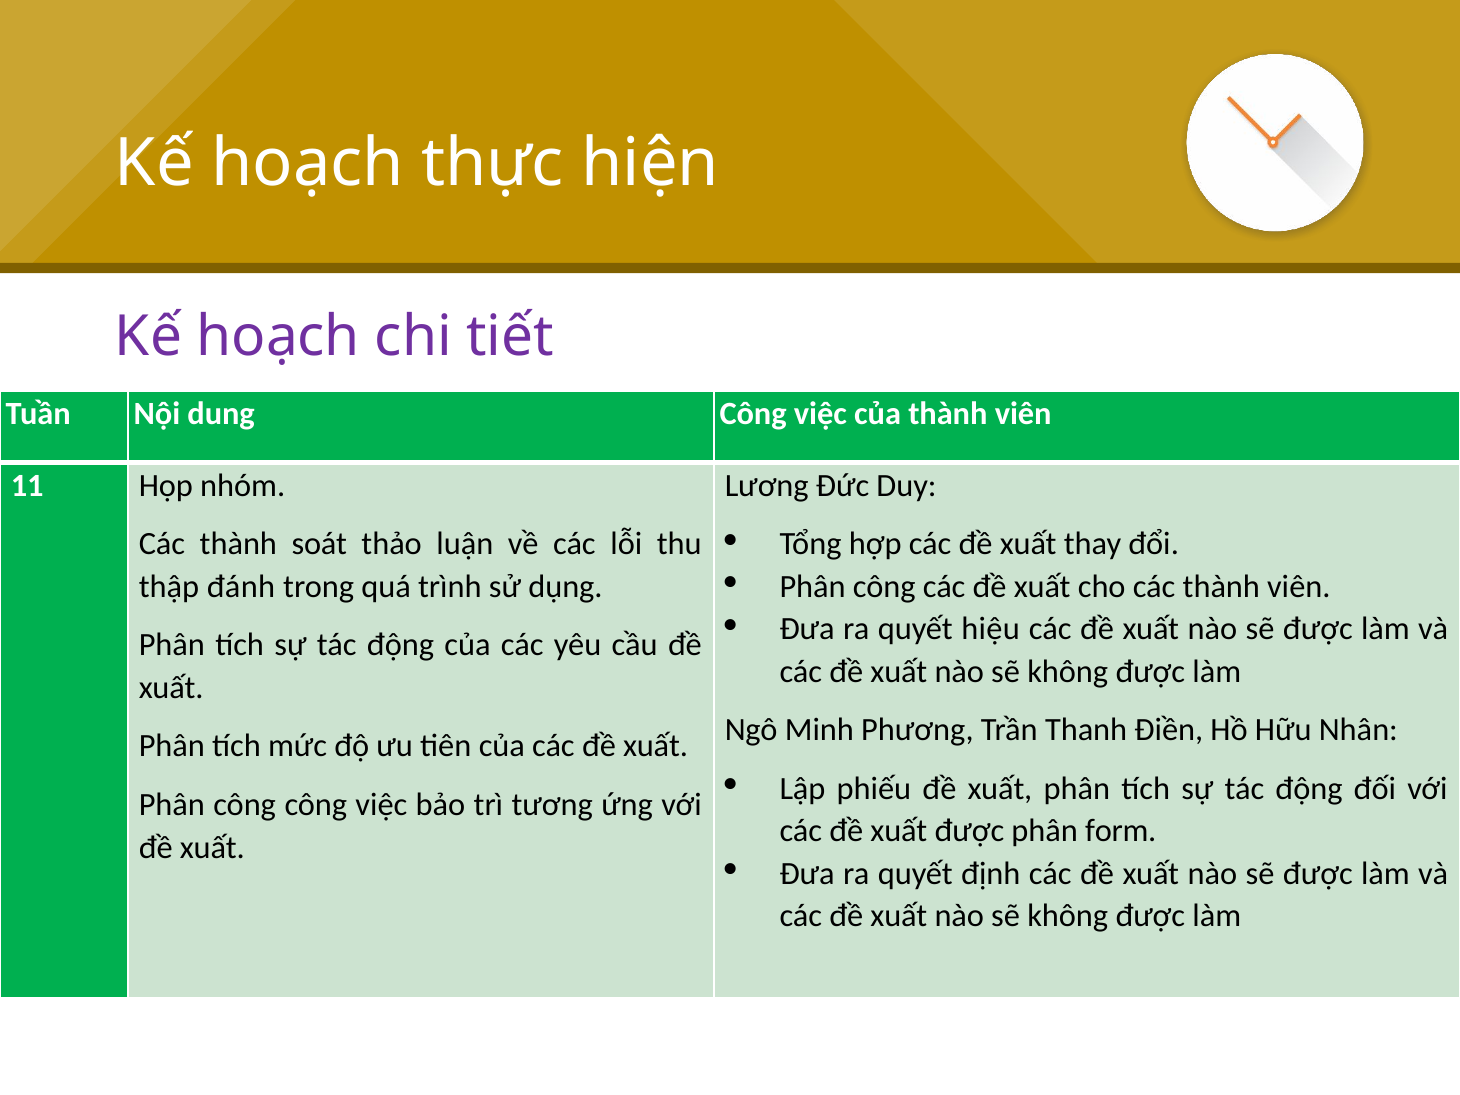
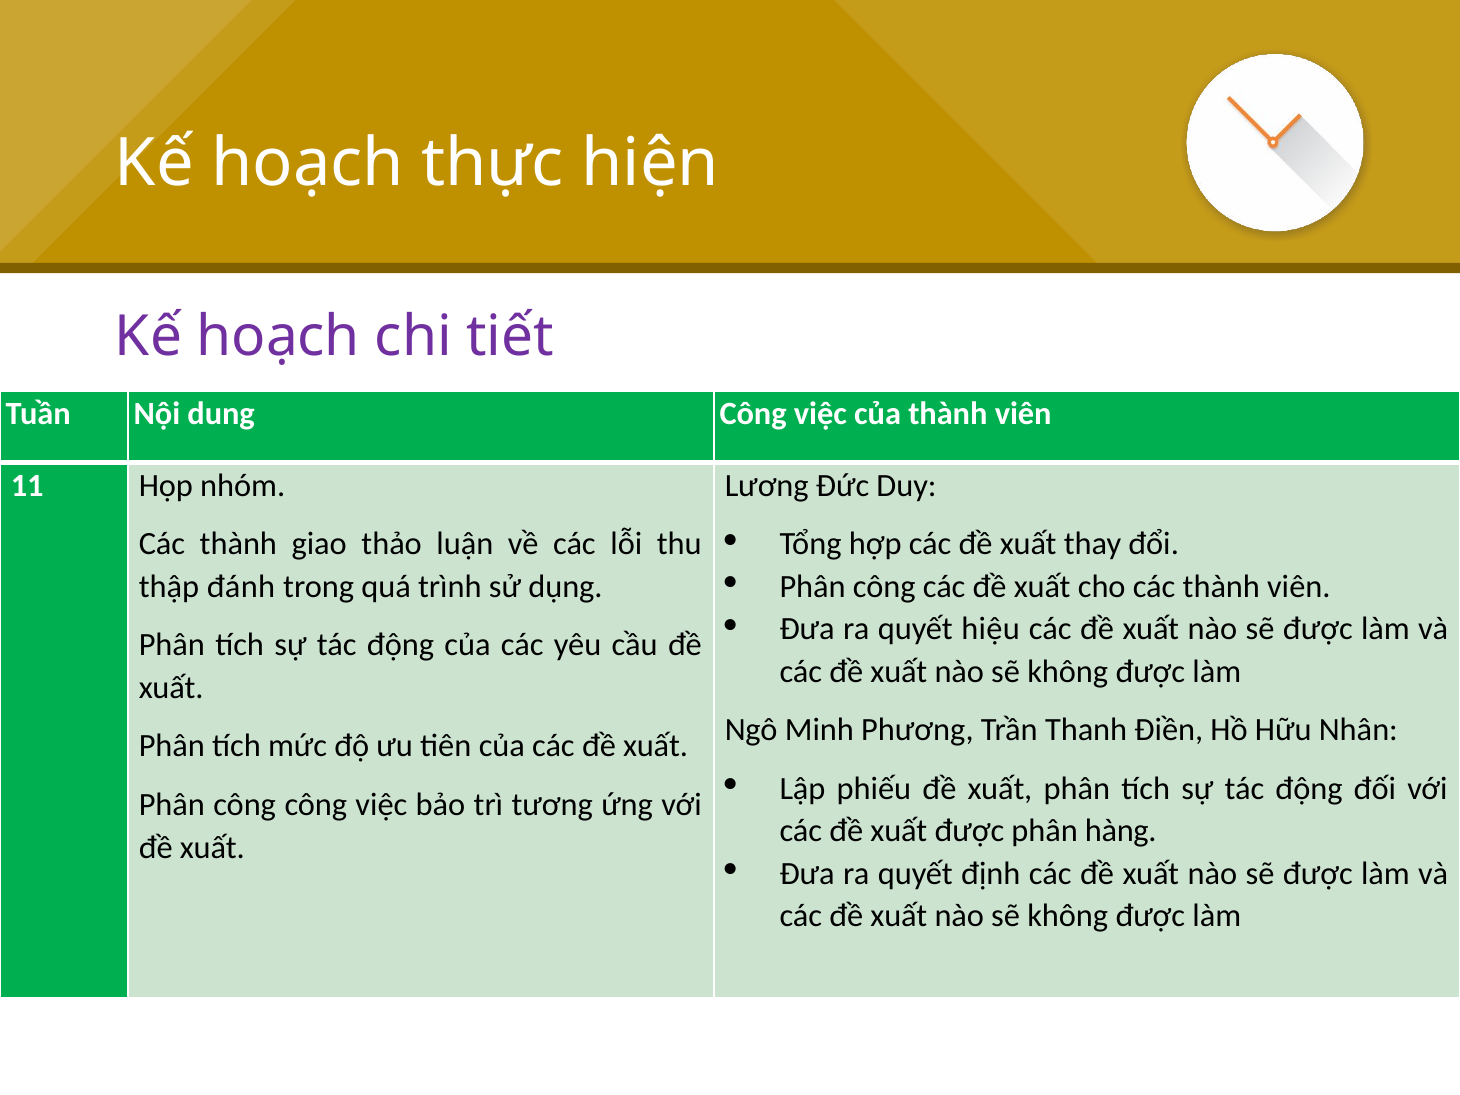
soát: soát -> giao
form: form -> hàng
